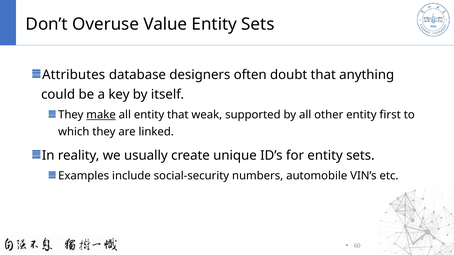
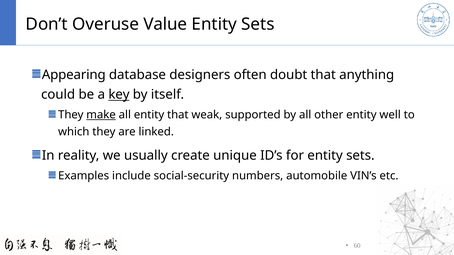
Attributes: Attributes -> Appearing
key underline: none -> present
first: first -> well
